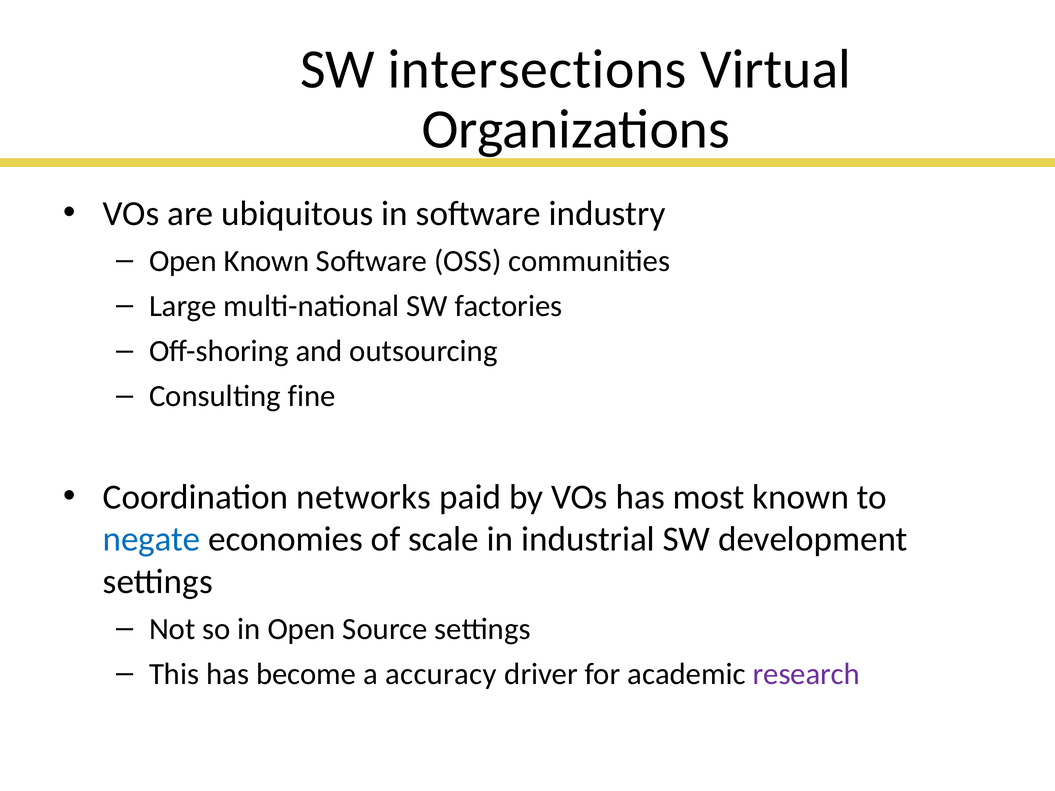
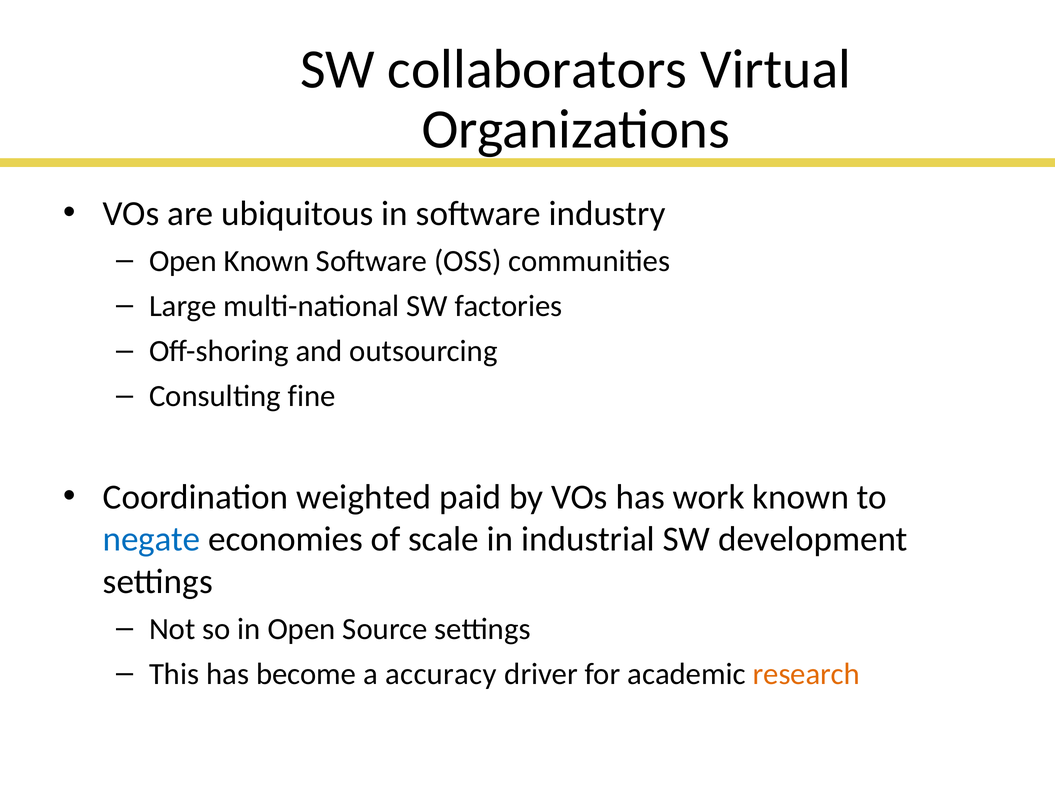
intersections: intersections -> collaborators
networks: networks -> weighted
most: most -> work
research colour: purple -> orange
